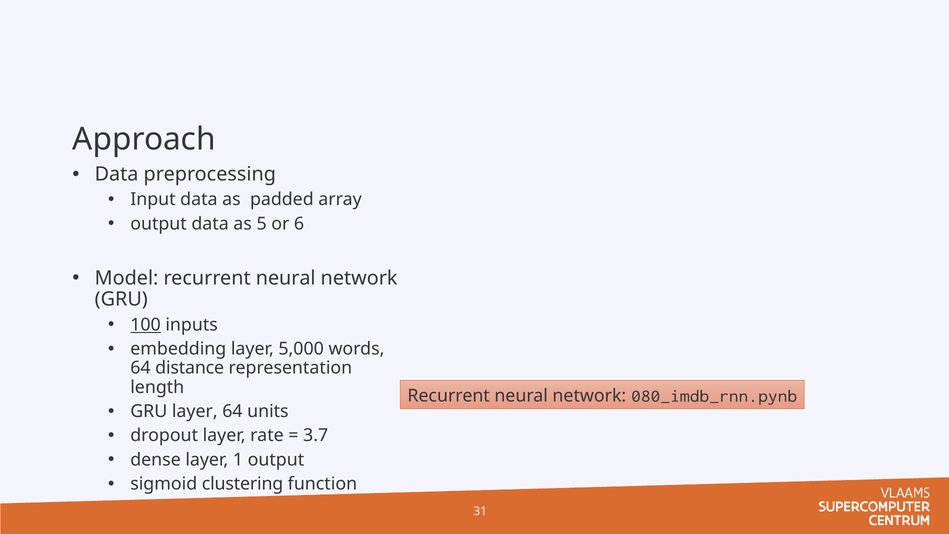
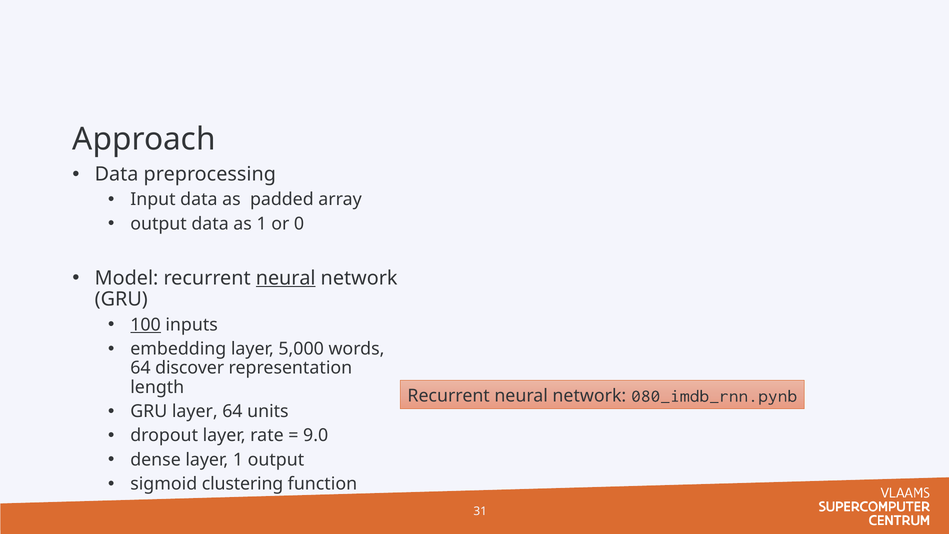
as 5: 5 -> 1
6: 6 -> 0
neural at (286, 278) underline: none -> present
distance: distance -> discover
3.7: 3.7 -> 9.0
